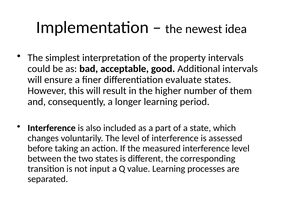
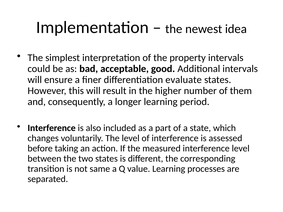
input: input -> same
